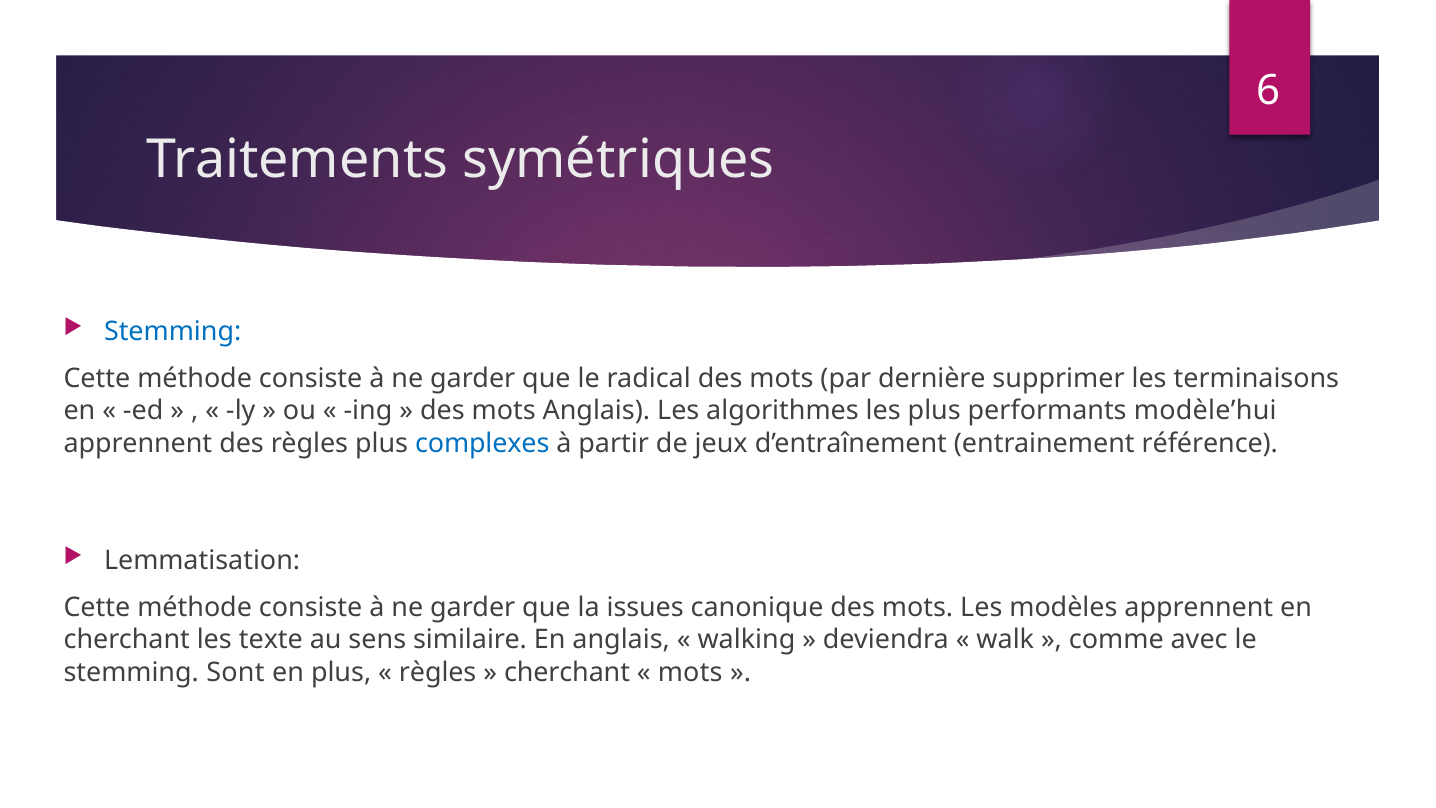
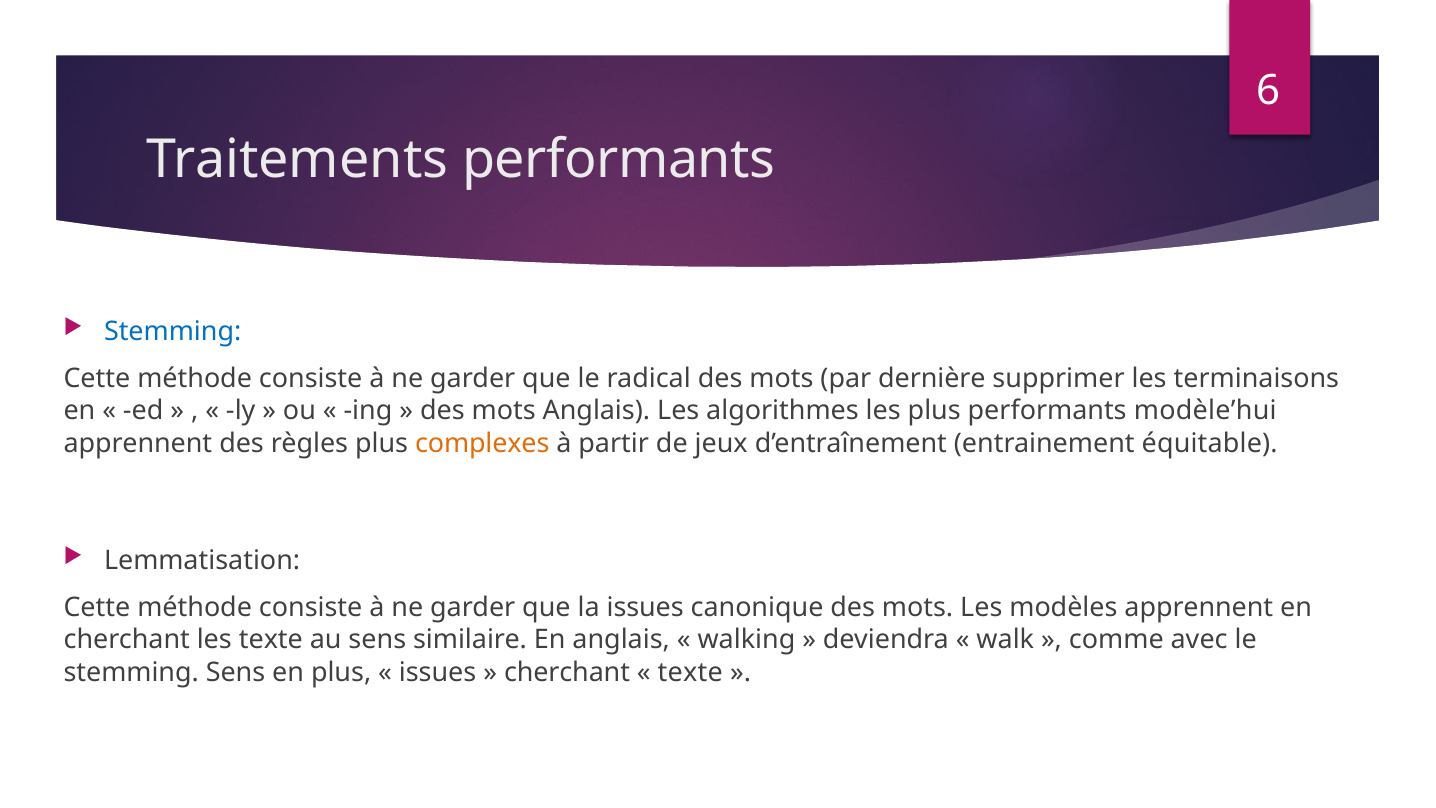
Traitements symétriques: symétriques -> performants
complexes colour: blue -> orange
référence: référence -> équitable
stemming Sont: Sont -> Sens
règles at (438, 672): règles -> issues
mots at (690, 672): mots -> texte
